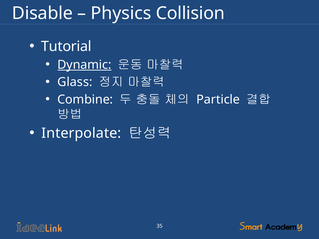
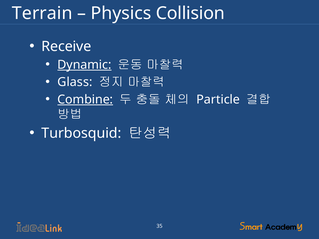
Disable: Disable -> Terrain
Tutorial: Tutorial -> Receive
Combine underline: none -> present
Interpolate: Interpolate -> Turbosquid
